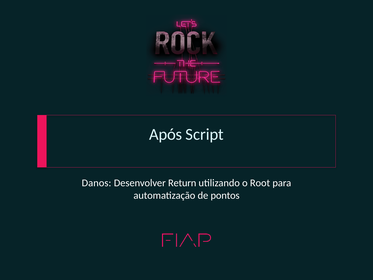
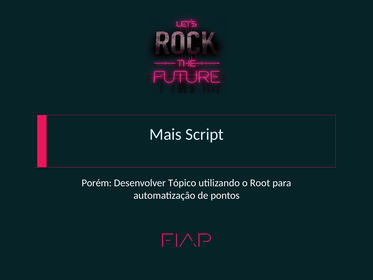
Após: Após -> Mais
Danos: Danos -> Porém
Return: Return -> Tópico
